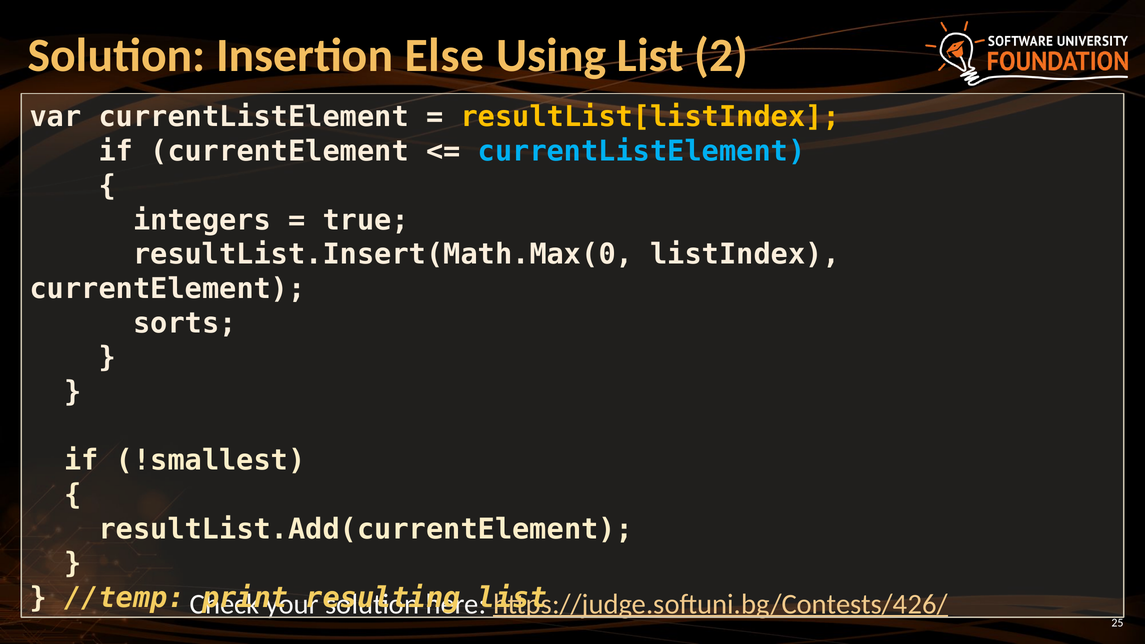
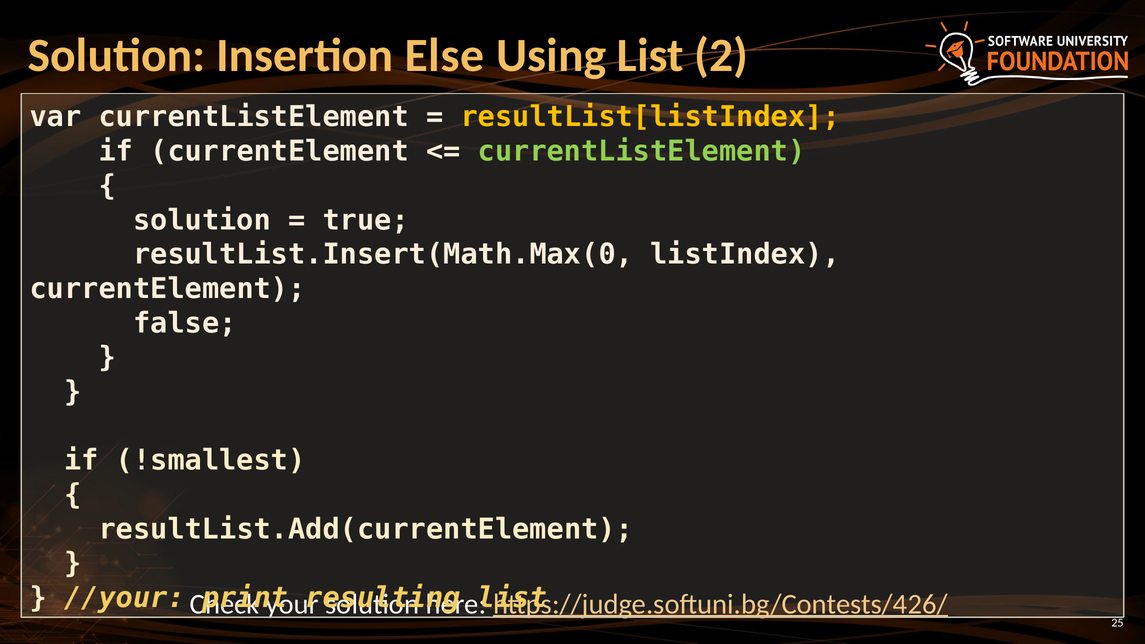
currentListElement at (642, 151) colour: light blue -> light green
integers at (202, 220): integers -> solution
sorts: sorts -> false
//temp: //temp -> //your
